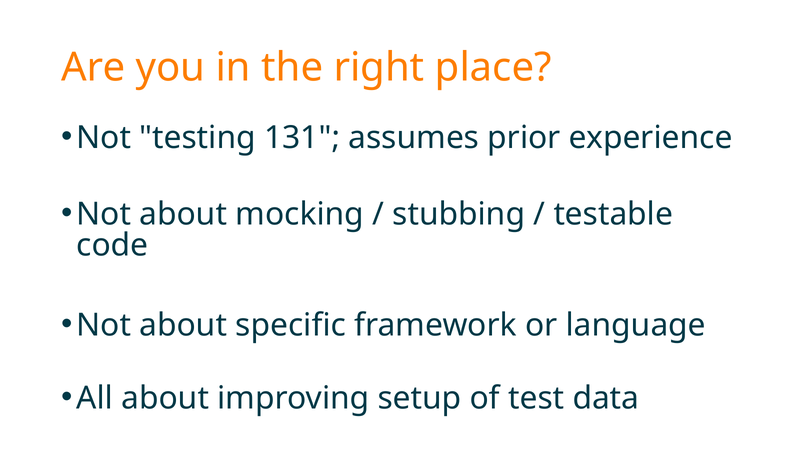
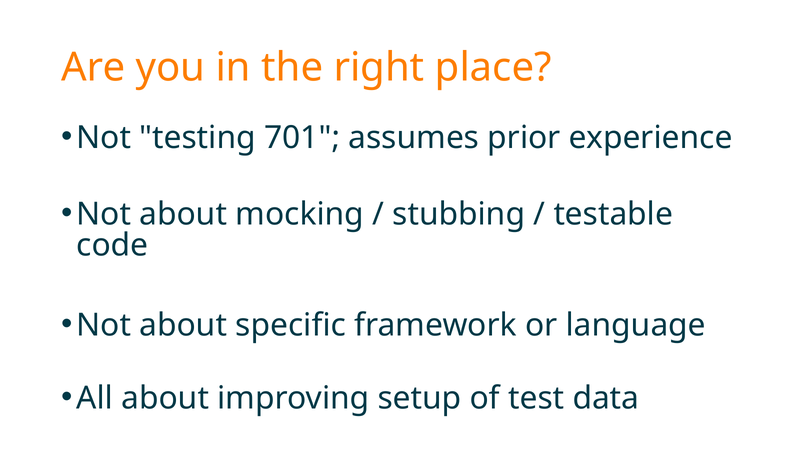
131: 131 -> 701
